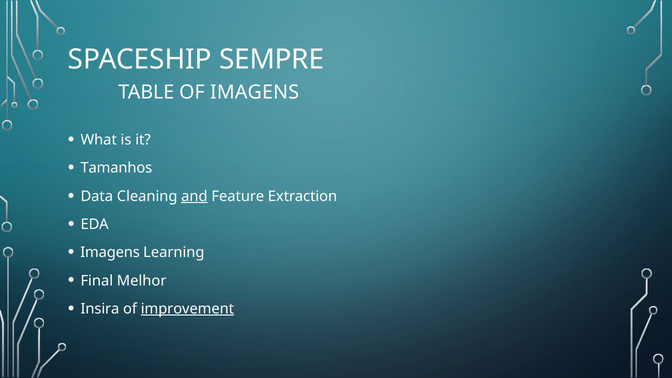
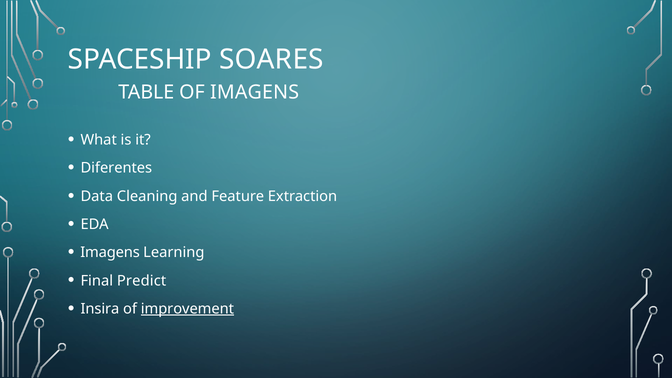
SEMPRE: SEMPRE -> SOARES
Tamanhos: Tamanhos -> Diferentes
and underline: present -> none
Melhor: Melhor -> Predict
